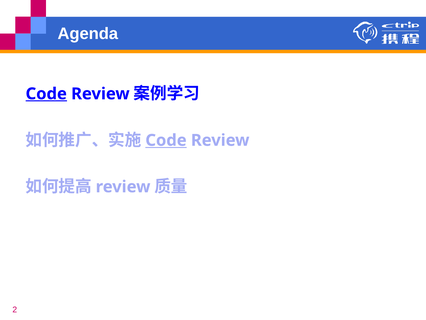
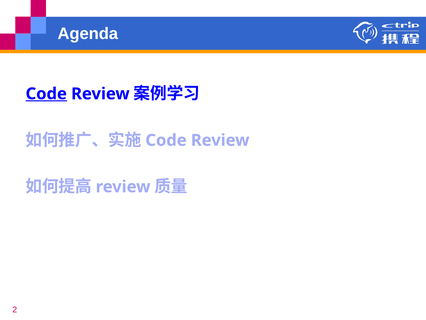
Code at (166, 140) underline: present -> none
